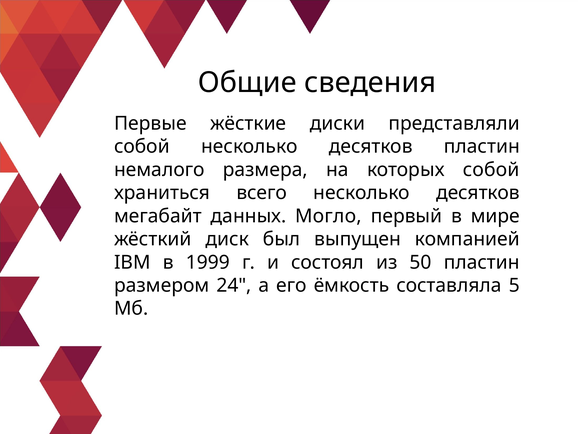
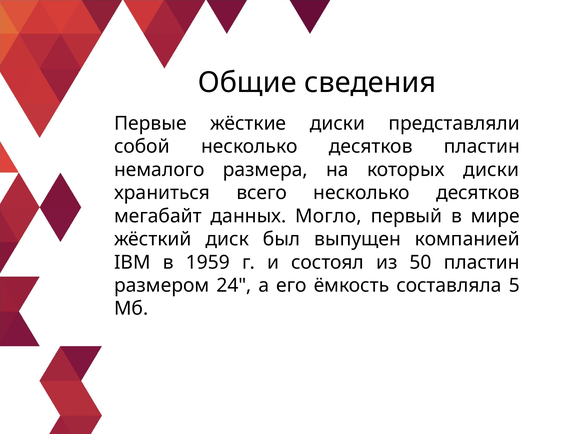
которых собой: собой -> диски
1999: 1999 -> 1959
